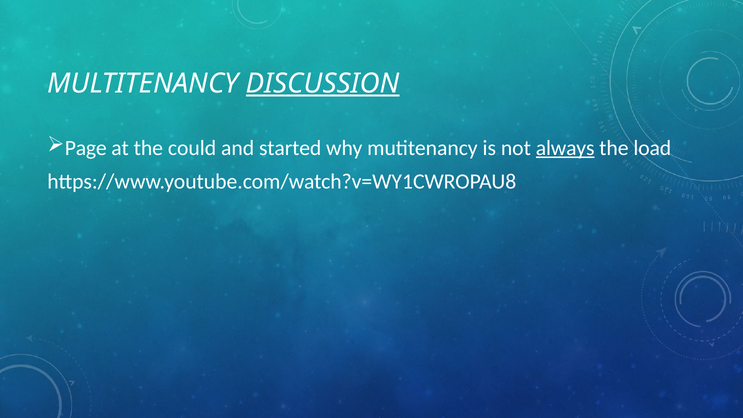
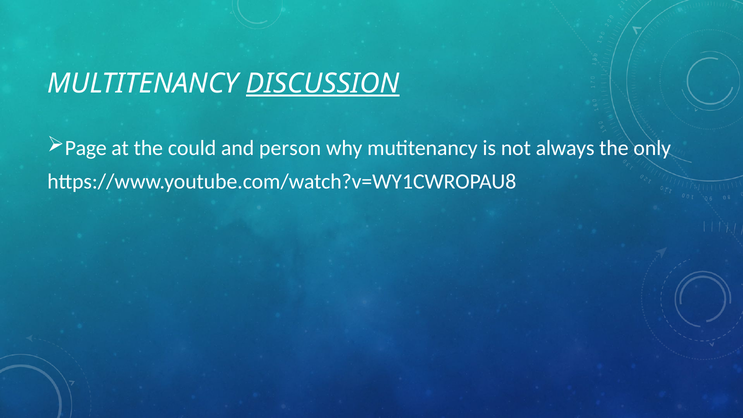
started: started -> person
always underline: present -> none
load: load -> only
